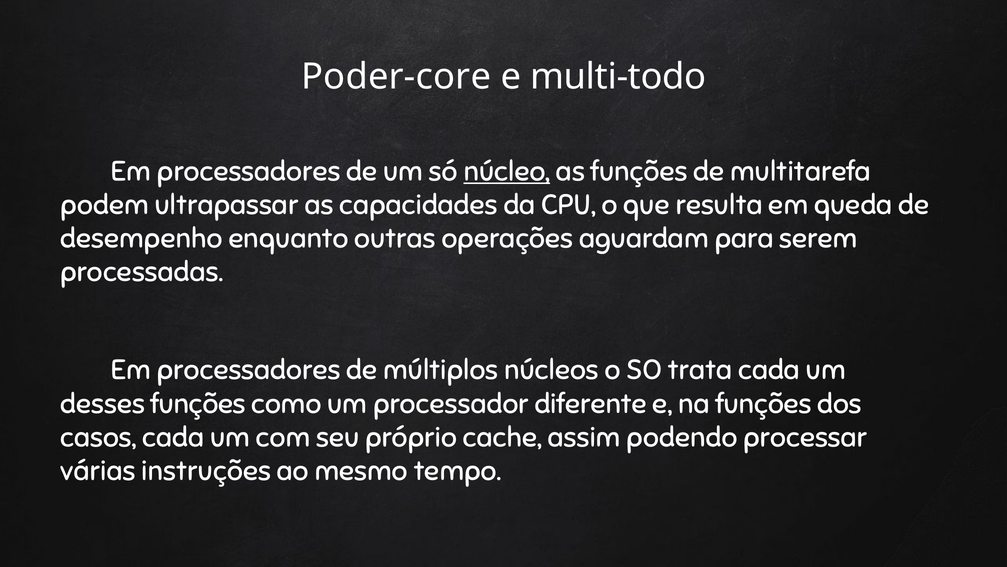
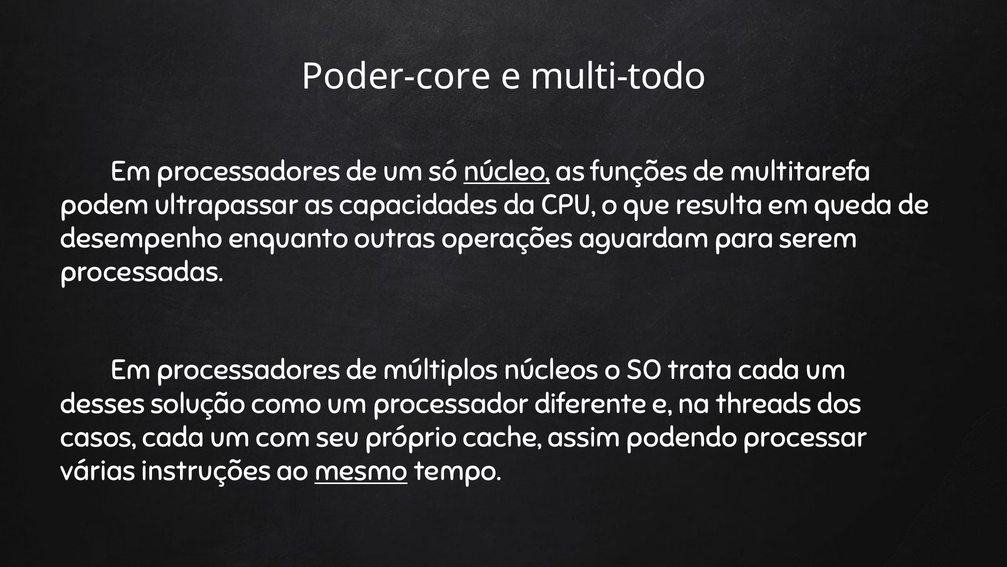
desses funções: funções -> solução
na funções: funções -> threads
mesmo underline: none -> present
